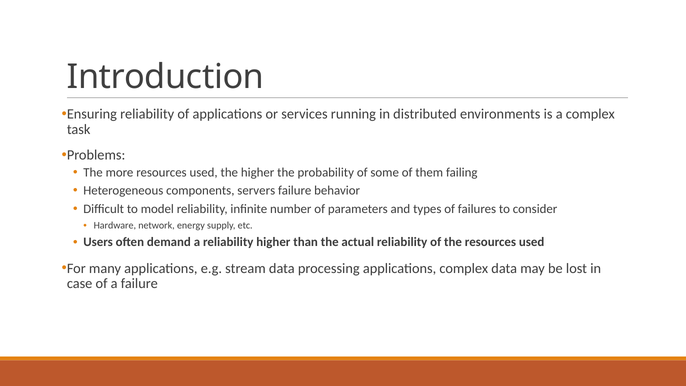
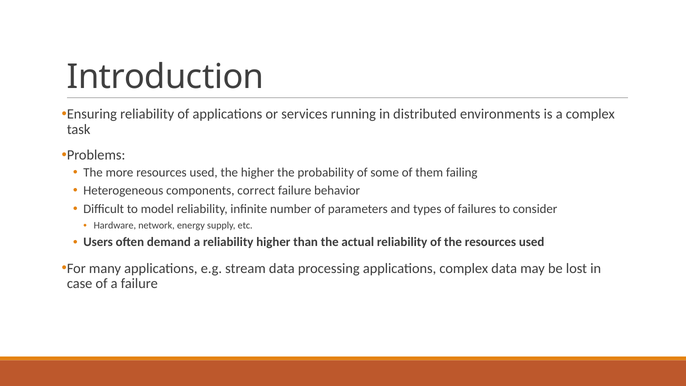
servers: servers -> correct
